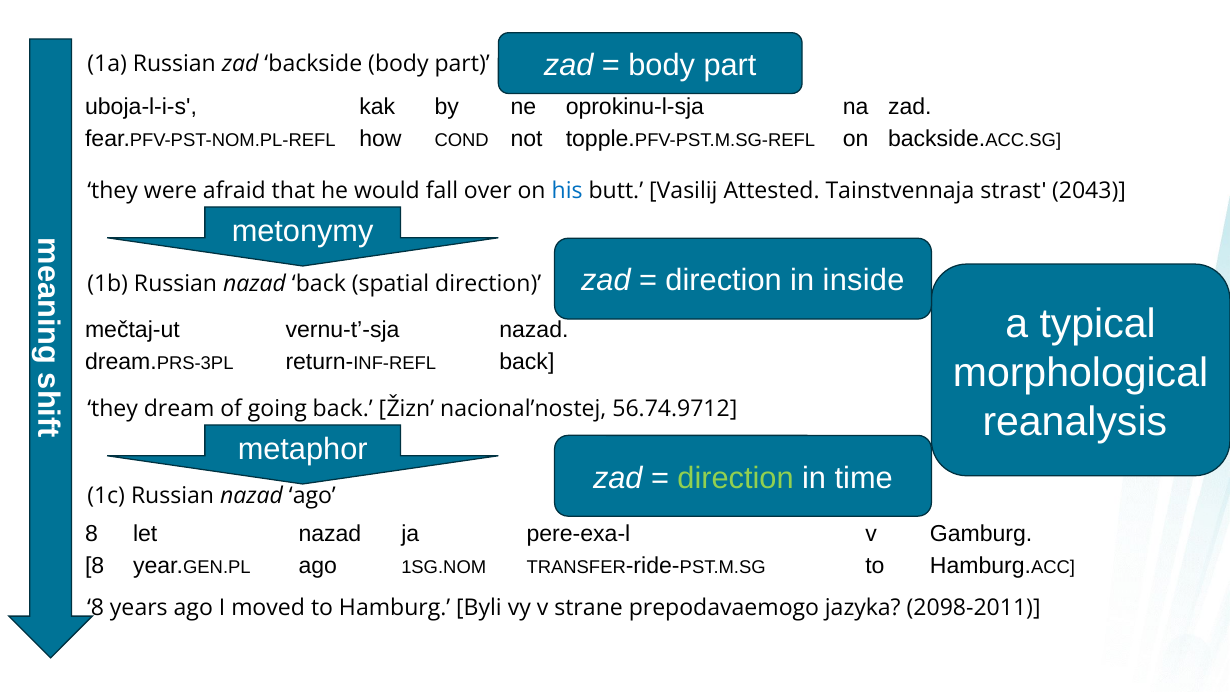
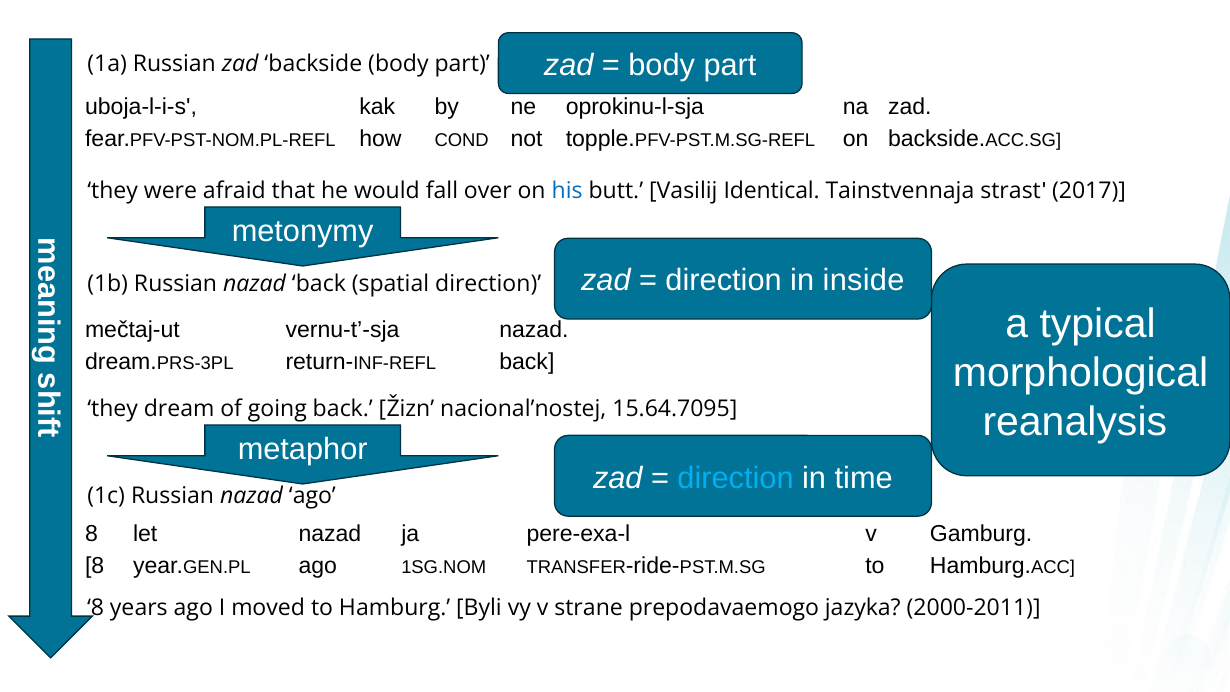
Attested: Attested -> Identical
2043: 2043 -> 2017
56.74.9712: 56.74.9712 -> 15.64.7095
direction at (736, 478) colour: light green -> light blue
2098-2011: 2098-2011 -> 2000-2011
